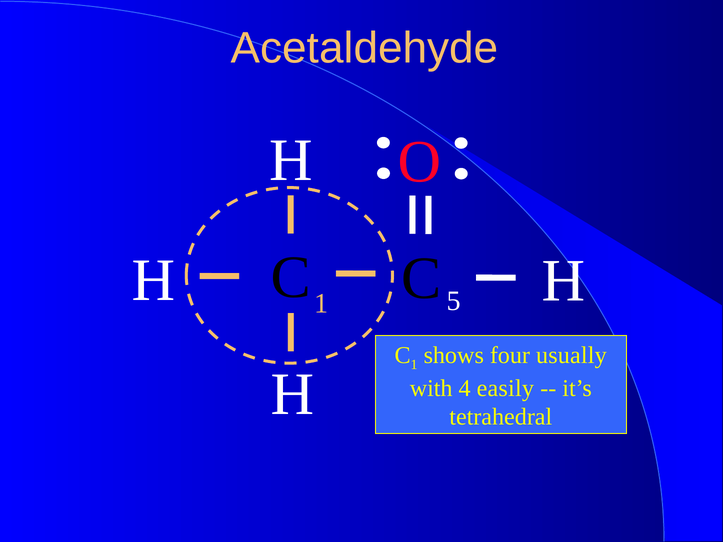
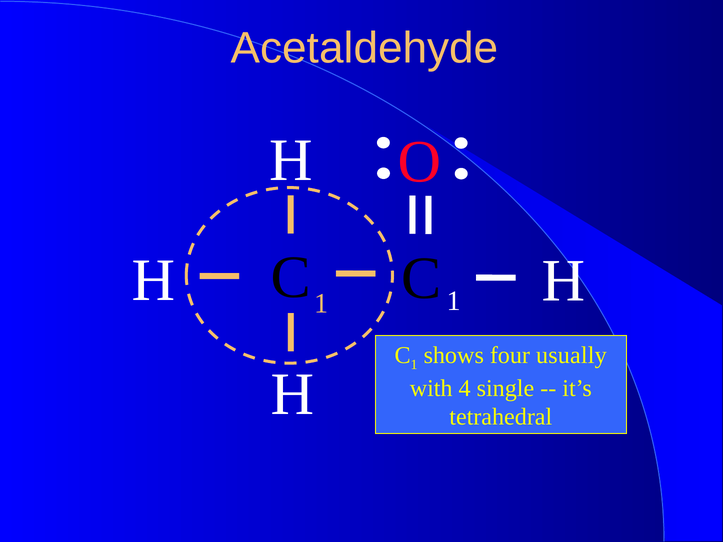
1 5: 5 -> 1
easily: easily -> single
